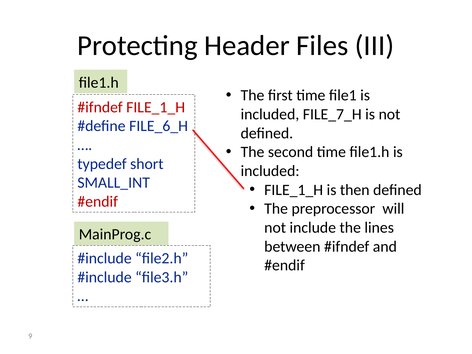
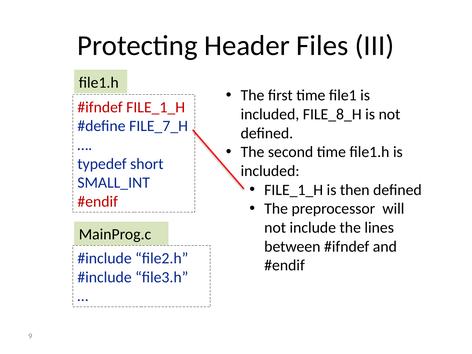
FILE_7_H: FILE_7_H -> FILE_8_H
FILE_6_H: FILE_6_H -> FILE_7_H
